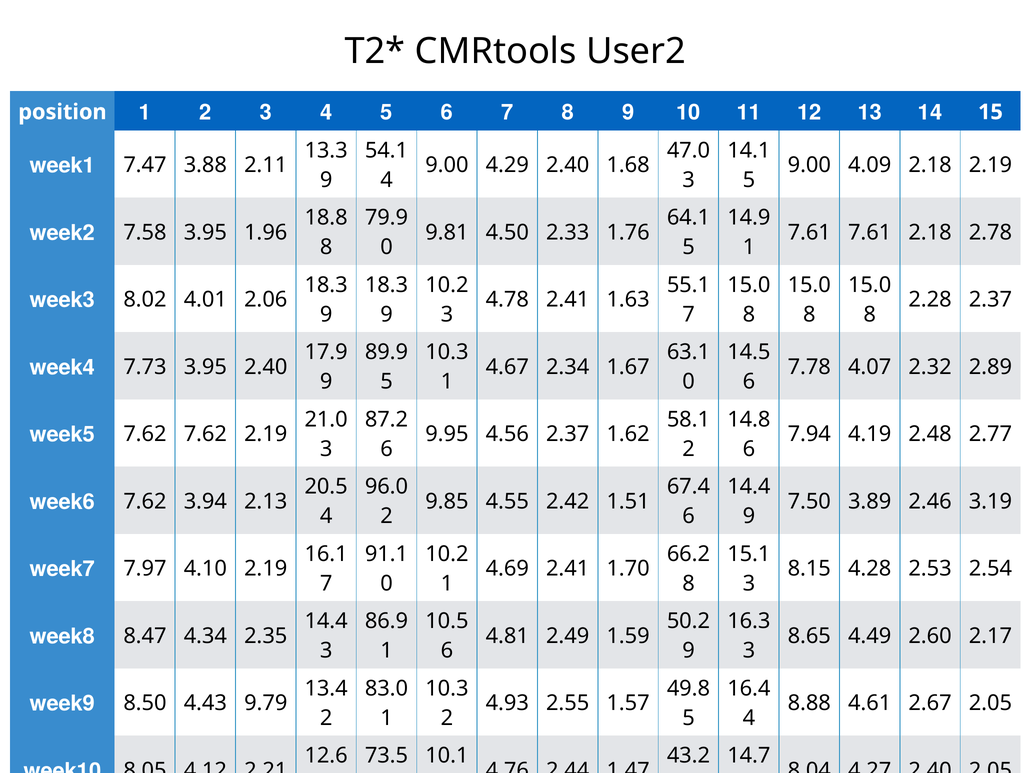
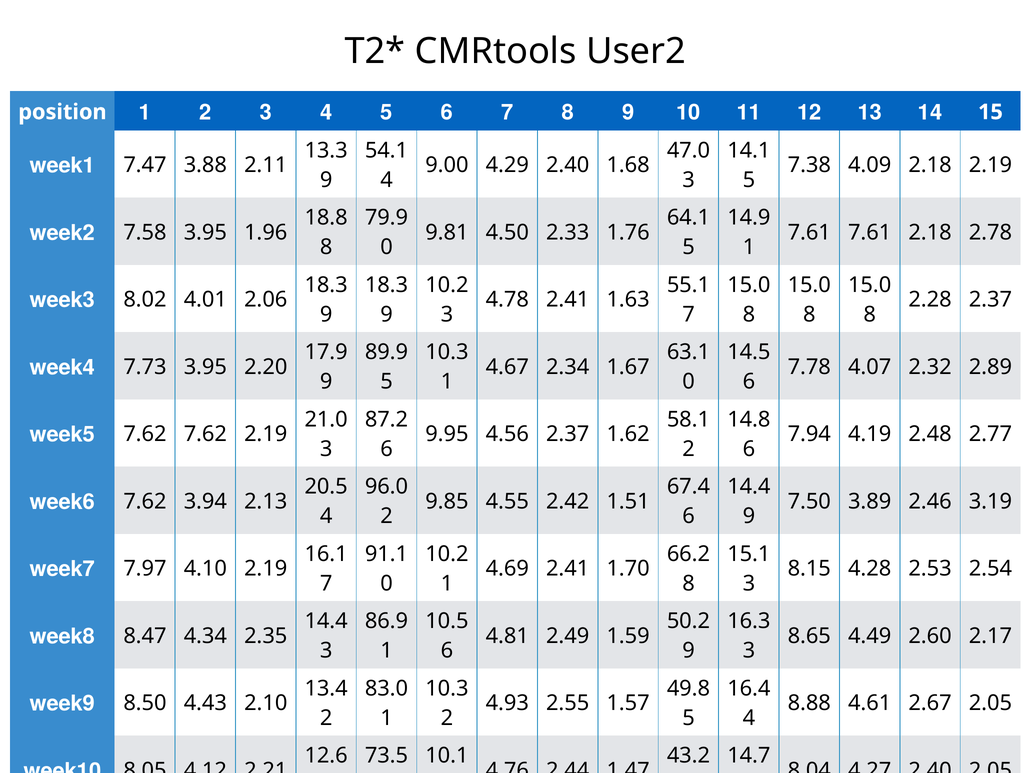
9.00 at (809, 165): 9.00 -> 7.38
3.95 2.40: 2.40 -> 2.20
9.79: 9.79 -> 2.10
